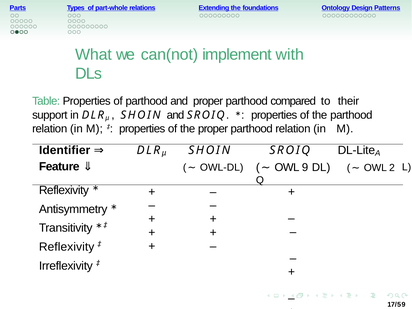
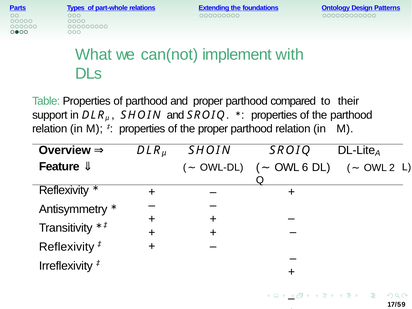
Identifier: Identifier -> Overview
9: 9 -> 6
